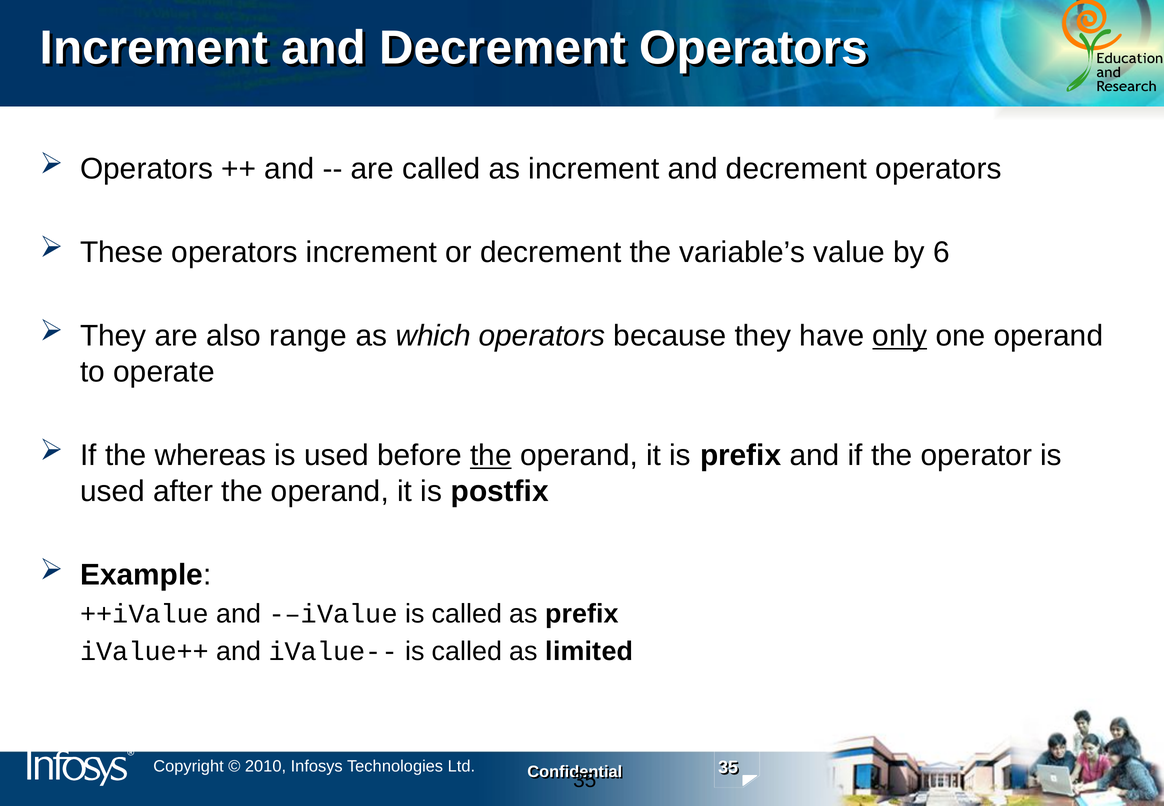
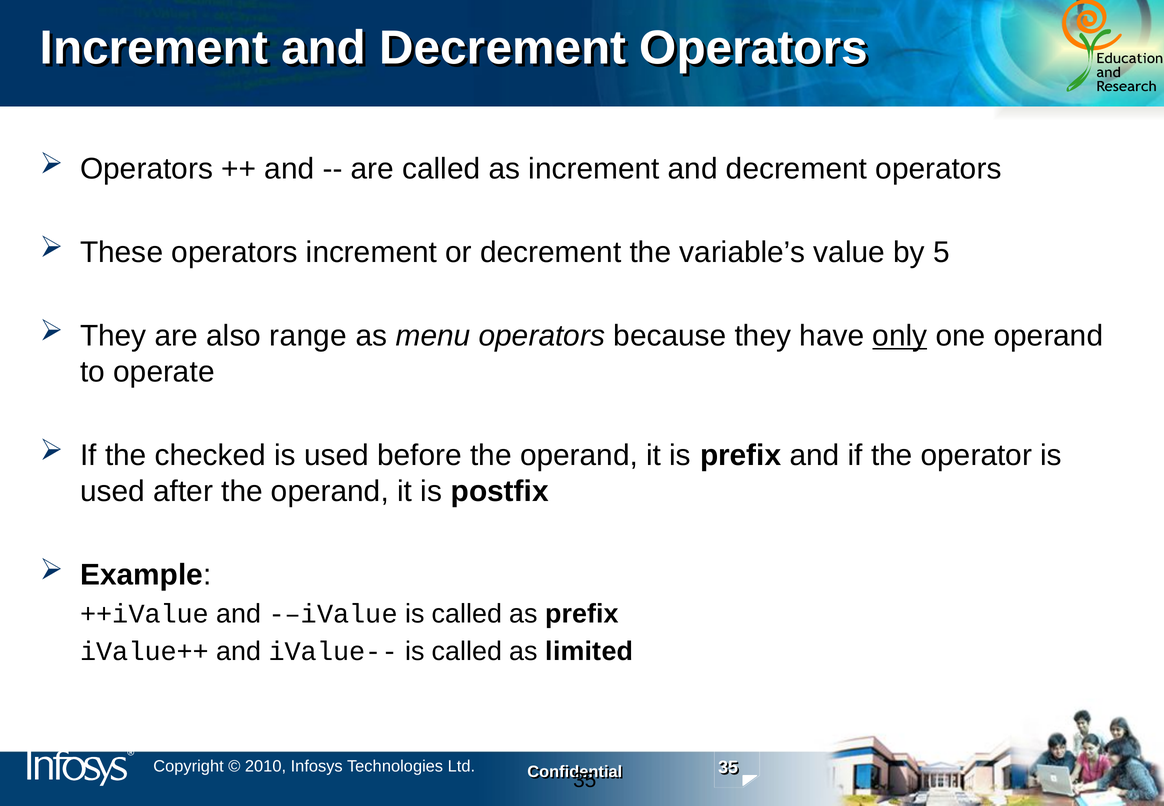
6: 6 -> 5
which: which -> menu
whereas: whereas -> checked
the at (491, 455) underline: present -> none
